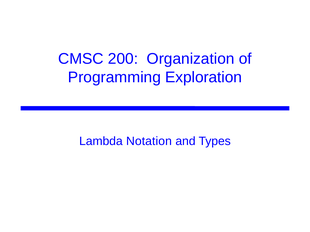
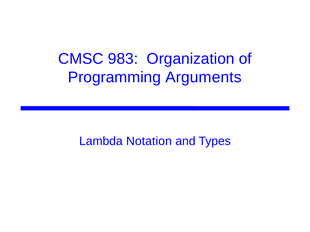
200: 200 -> 983
Exploration: Exploration -> Arguments
